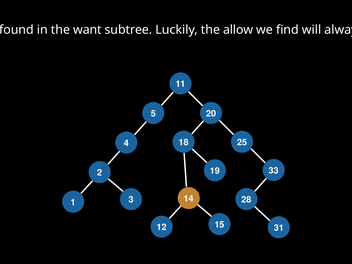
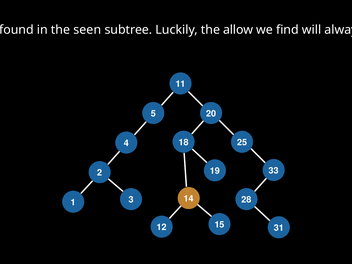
want: want -> seen
